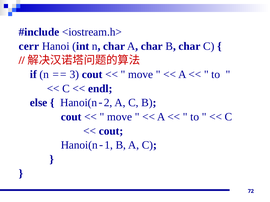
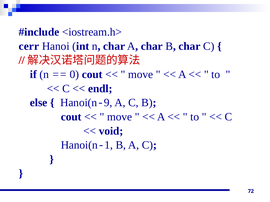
3: 3 -> 0
2: 2 -> 9
cout at (111, 131): cout -> void
